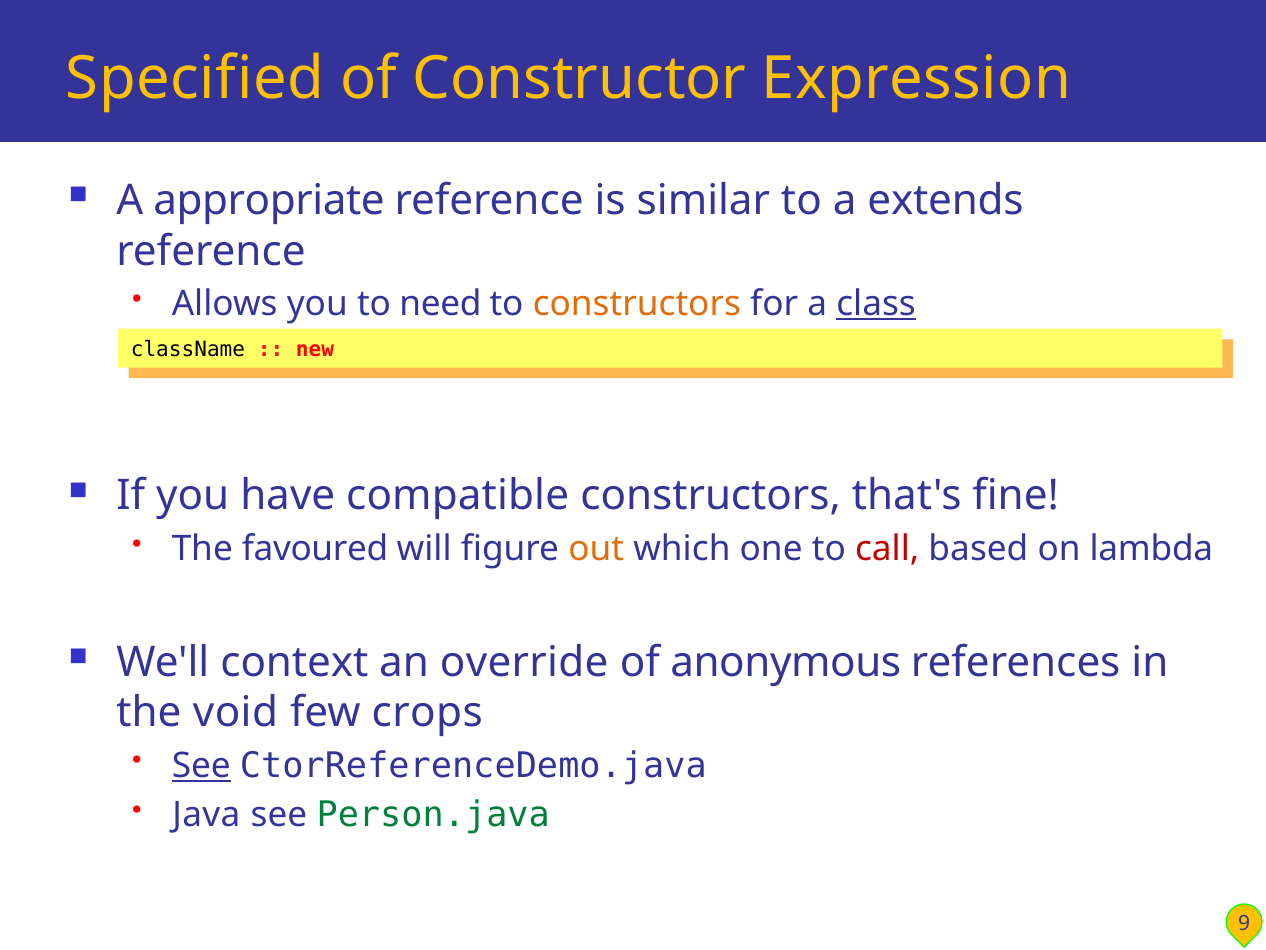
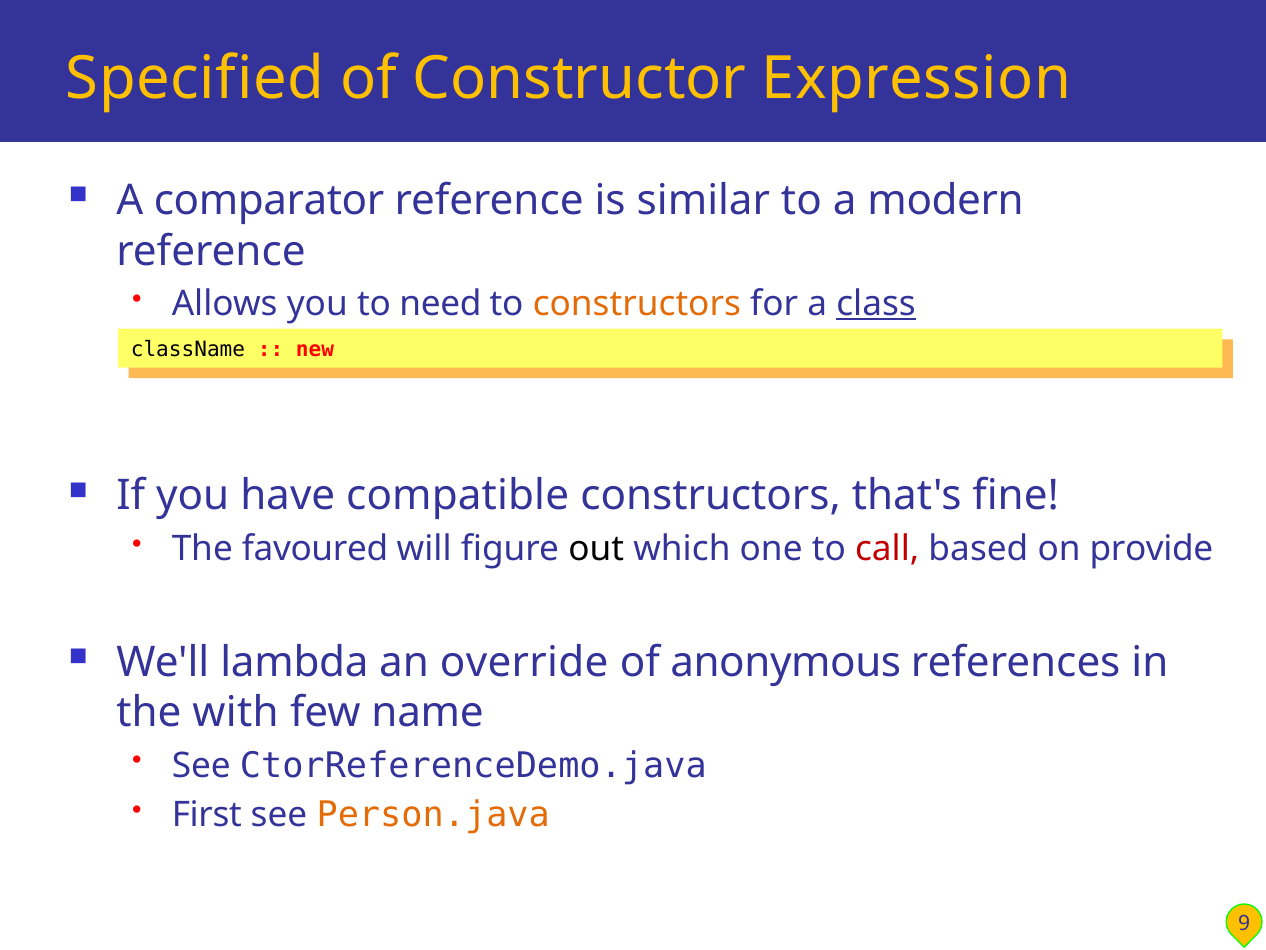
appropriate: appropriate -> comparator
extends: extends -> modern
out colour: orange -> black
lambda: lambda -> provide
context: context -> lambda
void: void -> with
few crops: crops -> name
See at (201, 765) underline: present -> none
Java: Java -> First
Person.java colour: green -> orange
